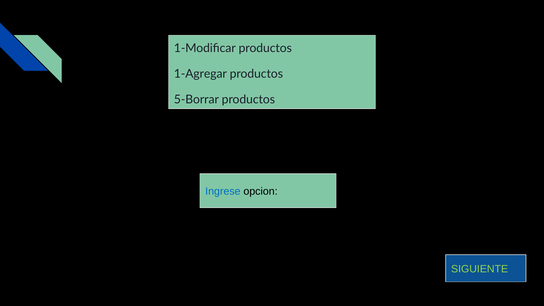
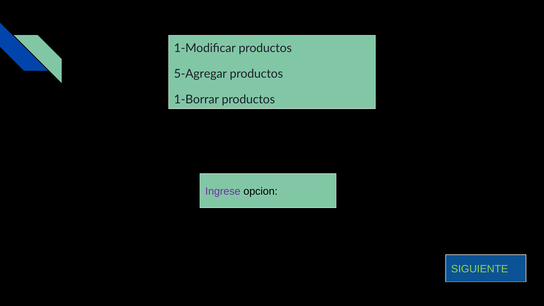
1-Agregar: 1-Agregar -> 5-Agregar
5-Borrar: 5-Borrar -> 1-Borrar
Ingrese colour: blue -> purple
